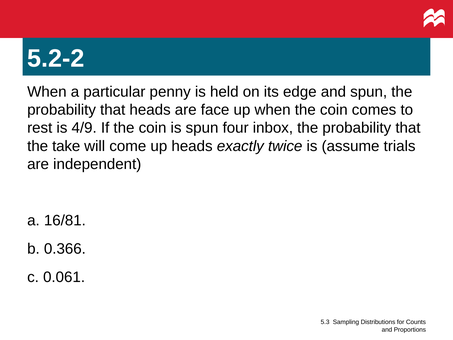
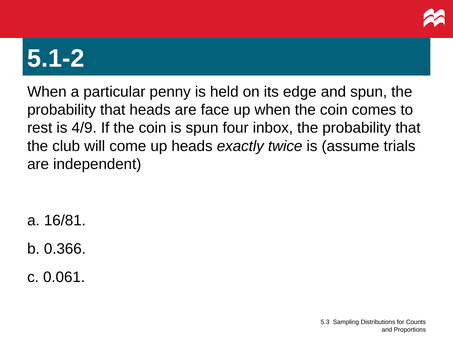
5.2-2: 5.2-2 -> 5.1-2
take: take -> club
